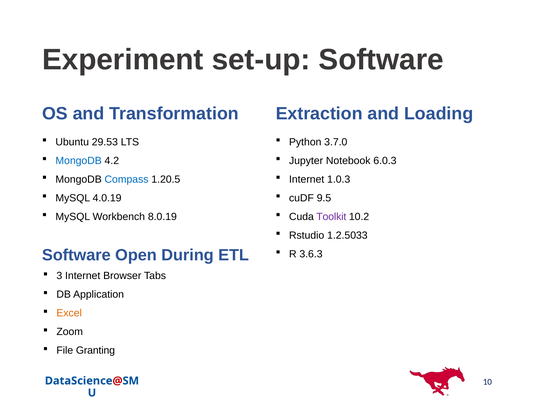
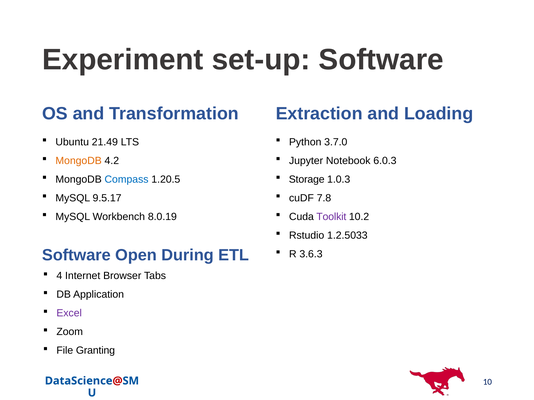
29.53: 29.53 -> 21.49
MongoDB at (79, 161) colour: blue -> orange
Internet at (307, 180): Internet -> Storage
4.0.19: 4.0.19 -> 9.5.17
9.5: 9.5 -> 7.8
3: 3 -> 4
Excel colour: orange -> purple
